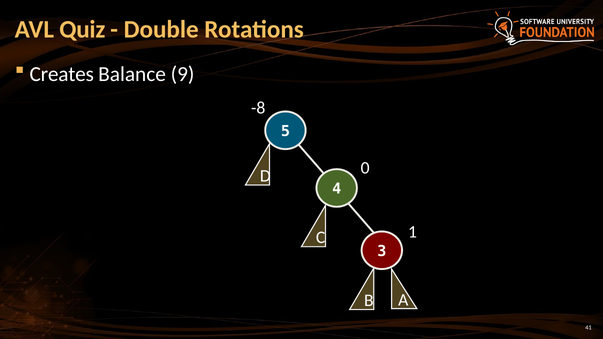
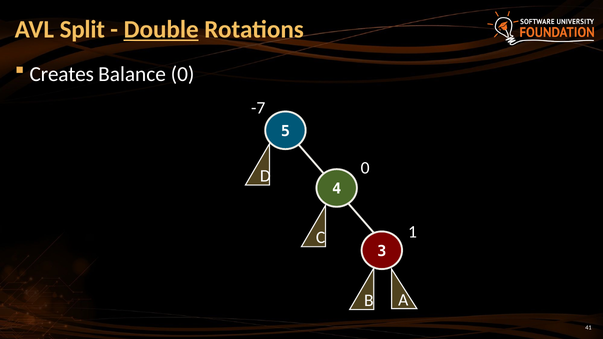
Quiz: Quiz -> Split
Double underline: none -> present
Balance 9: 9 -> 0
-8: -8 -> -7
